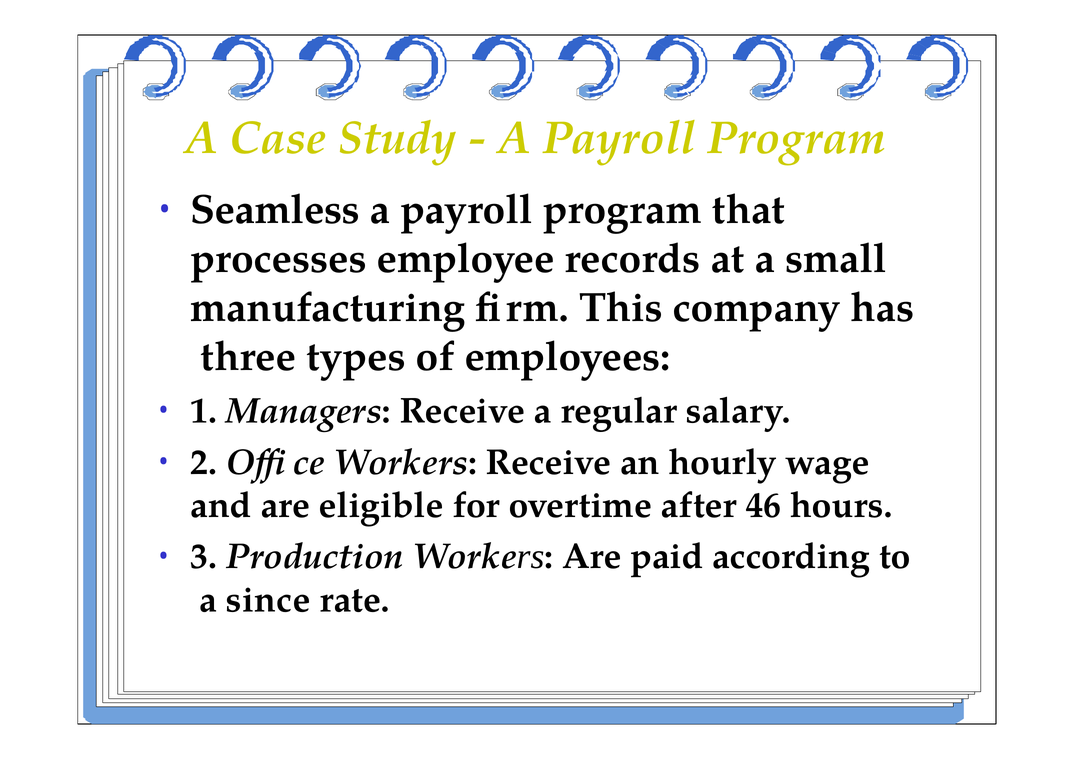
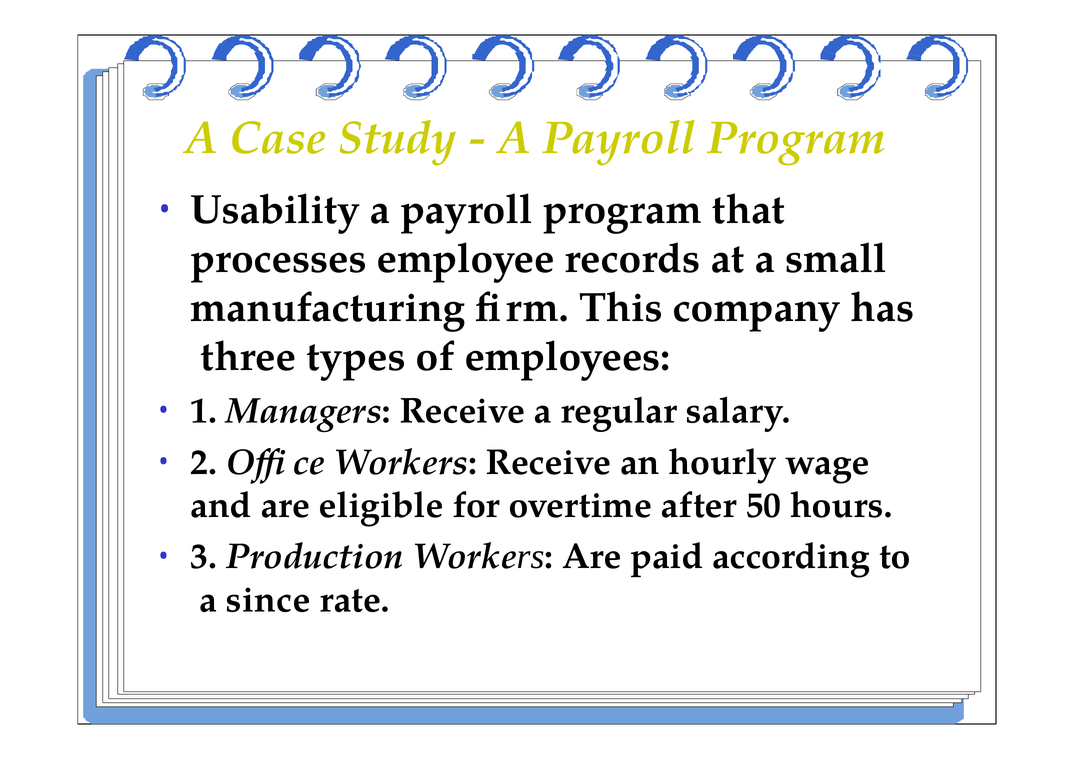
Seamless: Seamless -> Usability
46: 46 -> 50
